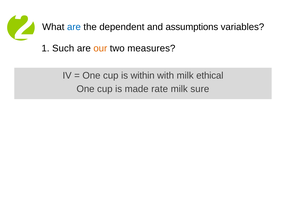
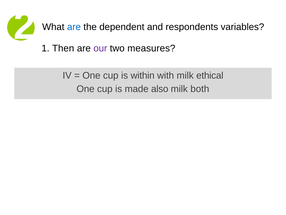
assumptions: assumptions -> respondents
Such: Such -> Then
our colour: orange -> purple
rate: rate -> also
sure: sure -> both
